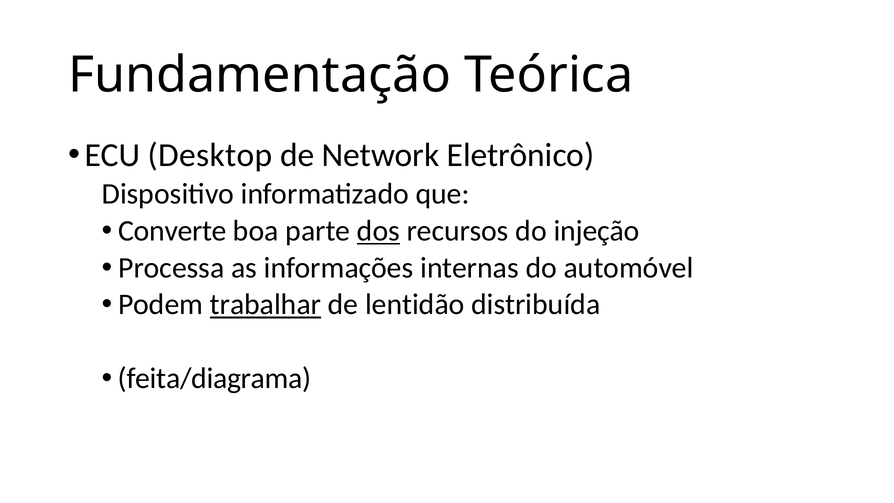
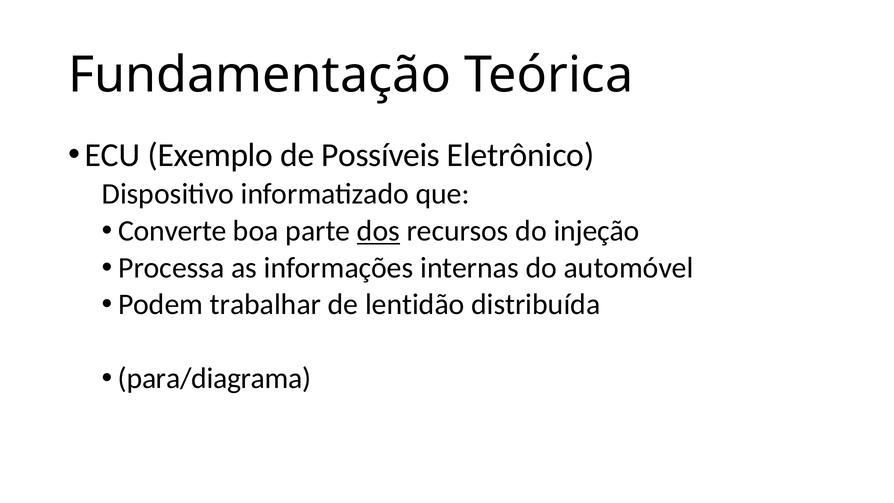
Desktop: Desktop -> Exemplo
Network: Network -> Possíveis
trabalhar underline: present -> none
feita/diagrama: feita/diagrama -> para/diagrama
